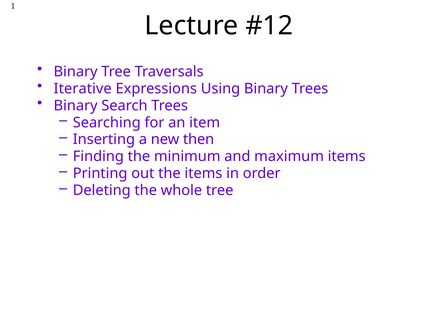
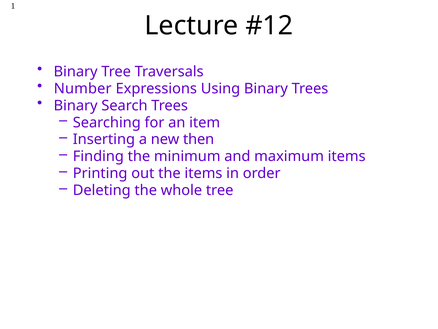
Iterative: Iterative -> Number
